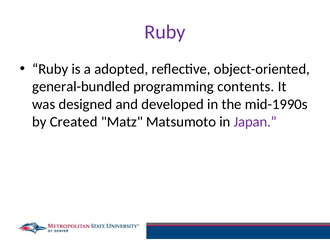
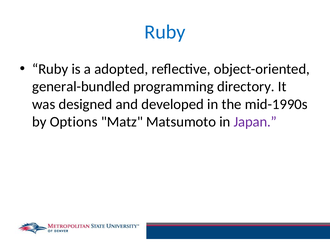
Ruby at (165, 32) colour: purple -> blue
contents: contents -> directory
Created: Created -> Options
